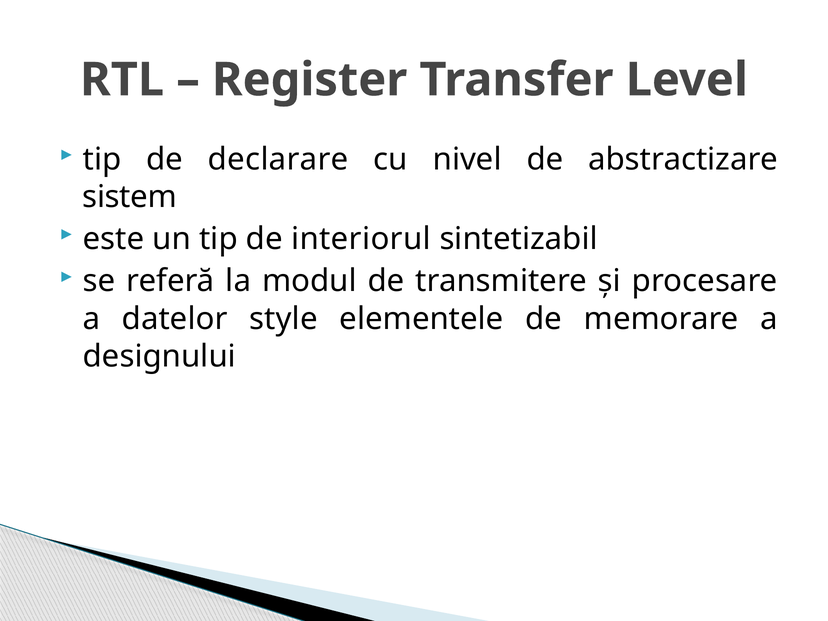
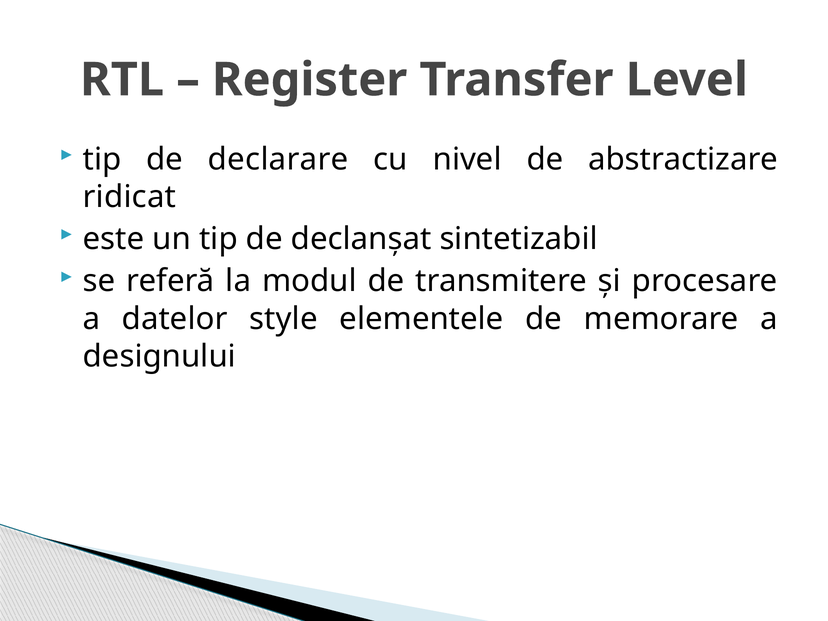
sistem: sistem -> ridicat
interiorul: interiorul -> declanșat
